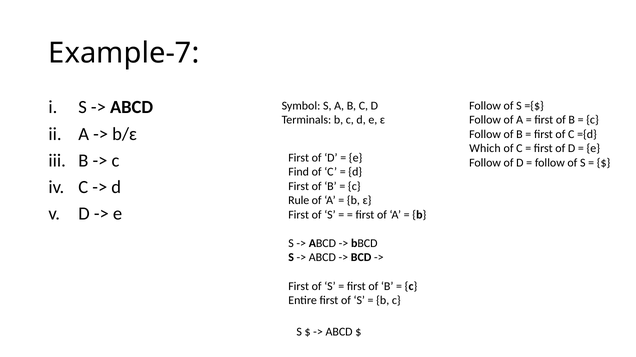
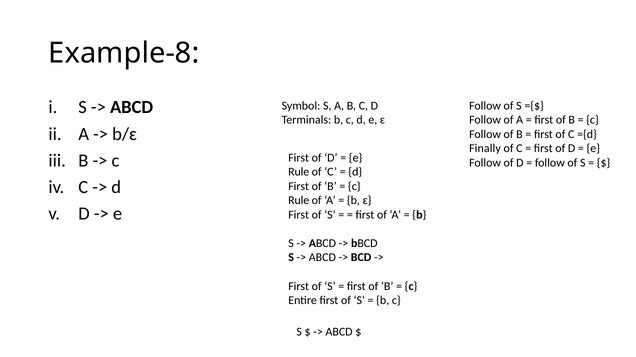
Example-7: Example-7 -> Example-8
Which: Which -> Finally
Find at (299, 172): Find -> Rule
